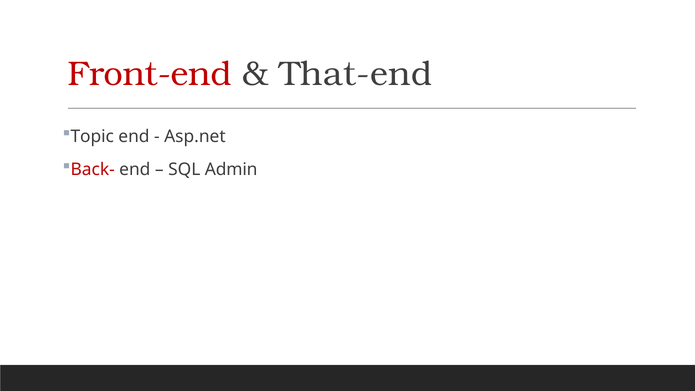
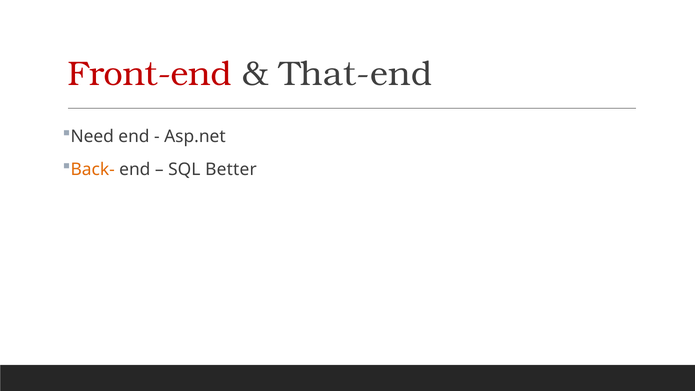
Topic: Topic -> Need
Back- colour: red -> orange
Admin: Admin -> Better
